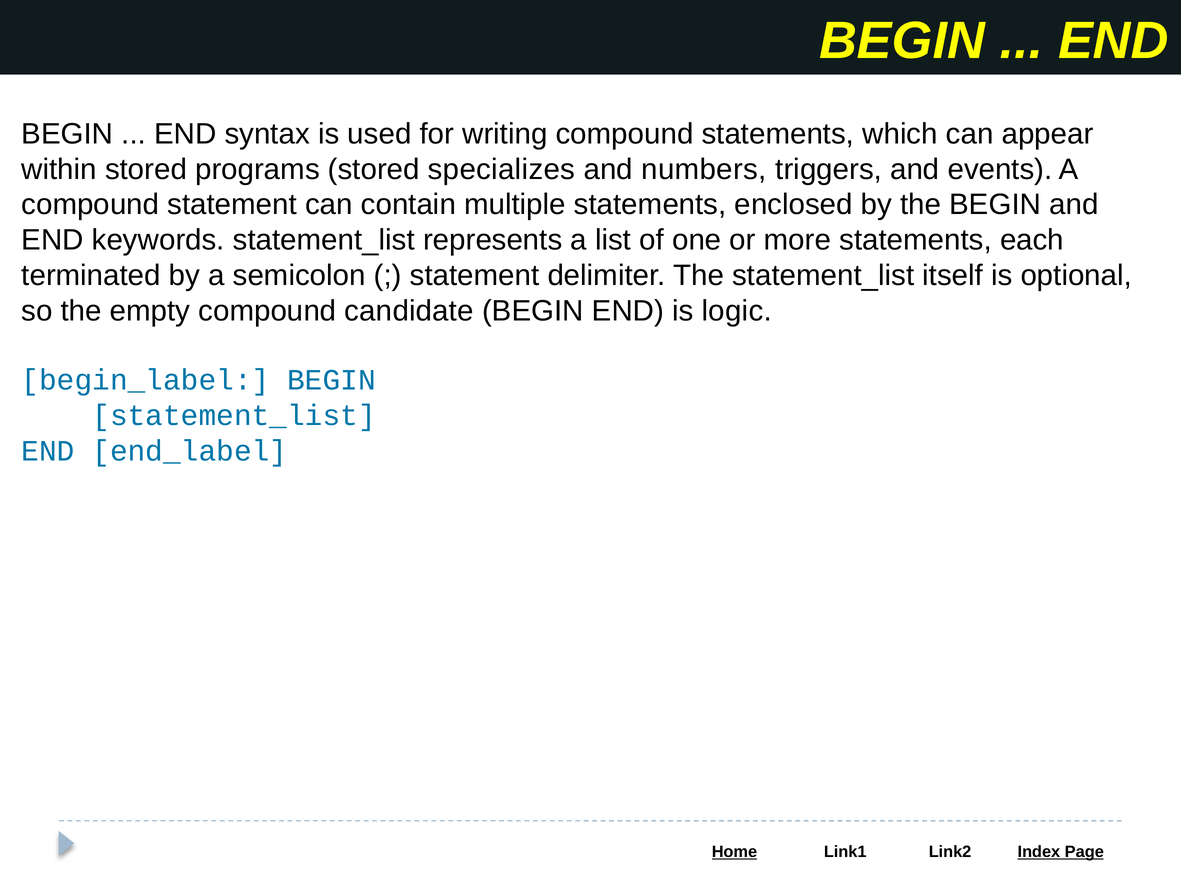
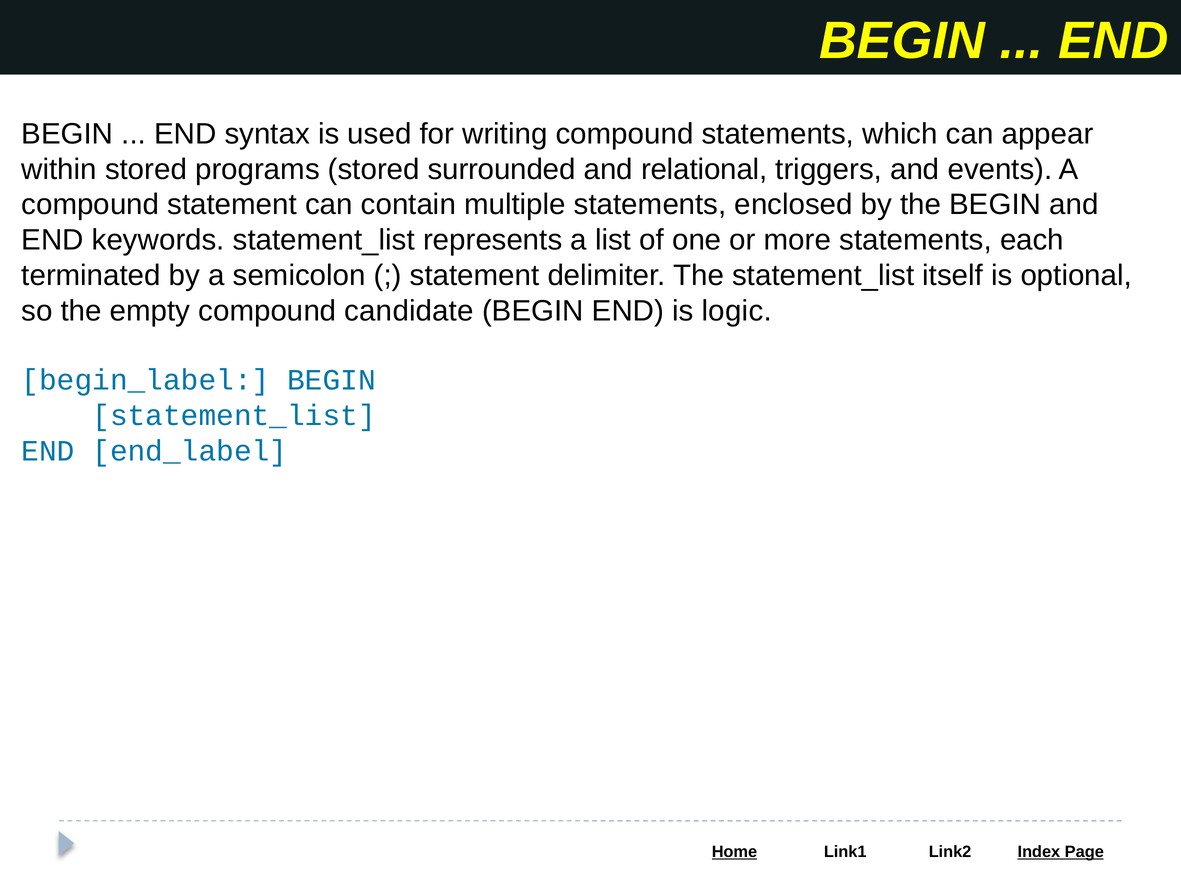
specializes: specializes -> surrounded
numbers: numbers -> relational
